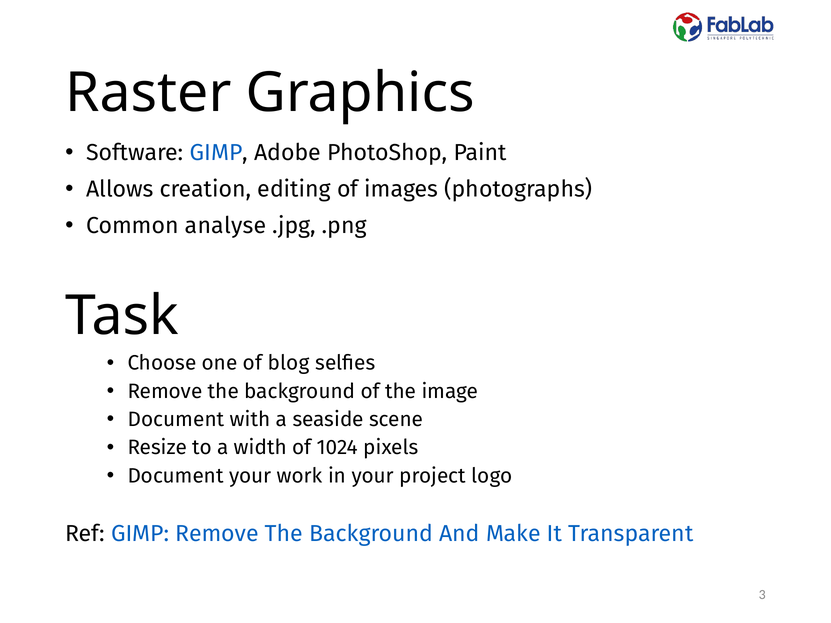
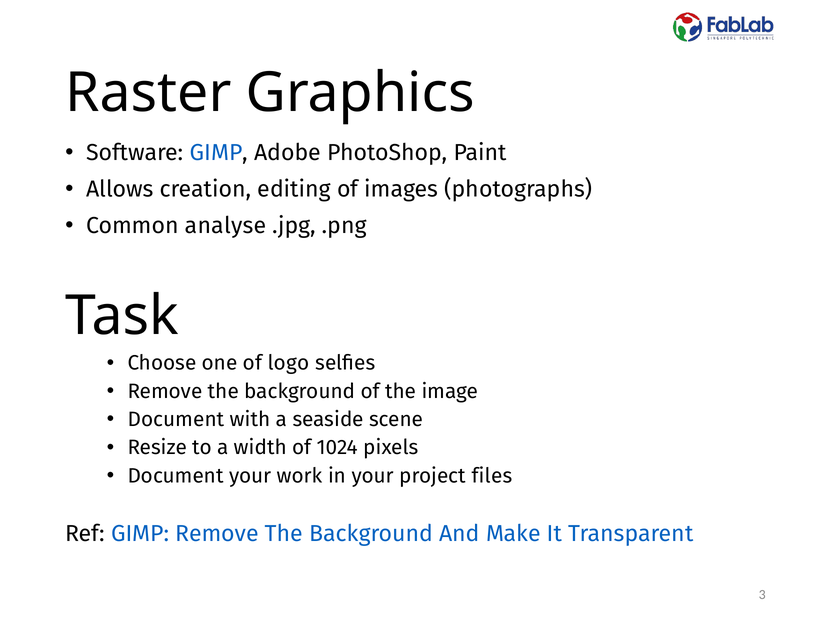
blog: blog -> logo
logo: logo -> files
